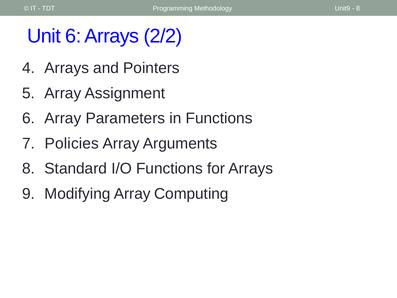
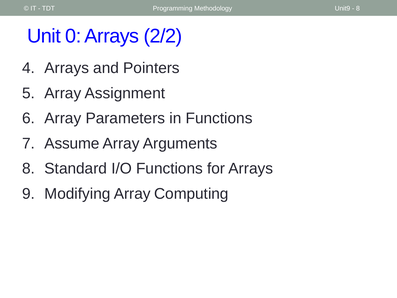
Unit 6: 6 -> 0
Policies: Policies -> Assume
